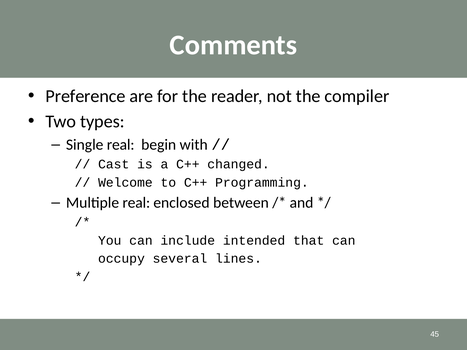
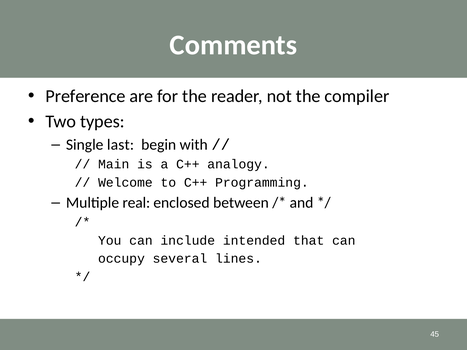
Single real: real -> last
Cast: Cast -> Main
changed: changed -> analogy
